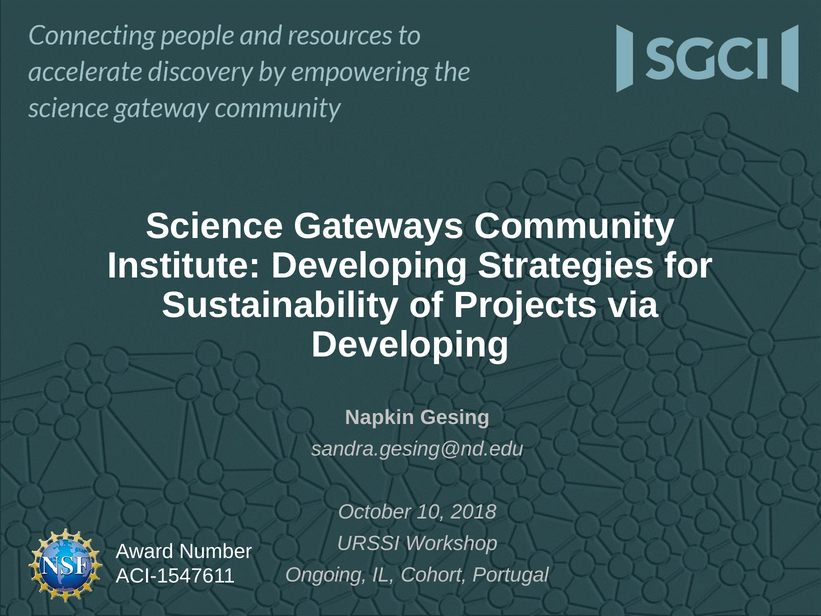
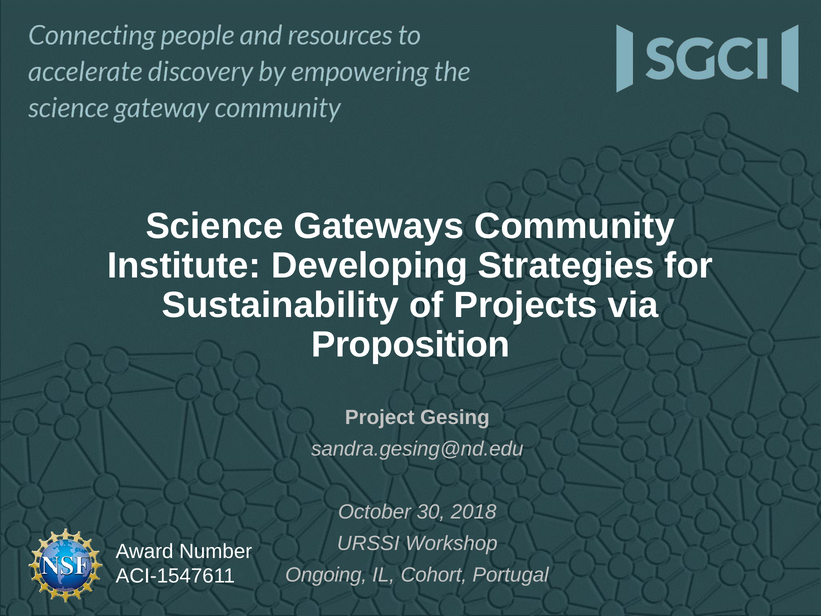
Developing at (410, 345): Developing -> Proposition
Napkin: Napkin -> Project
10: 10 -> 30
